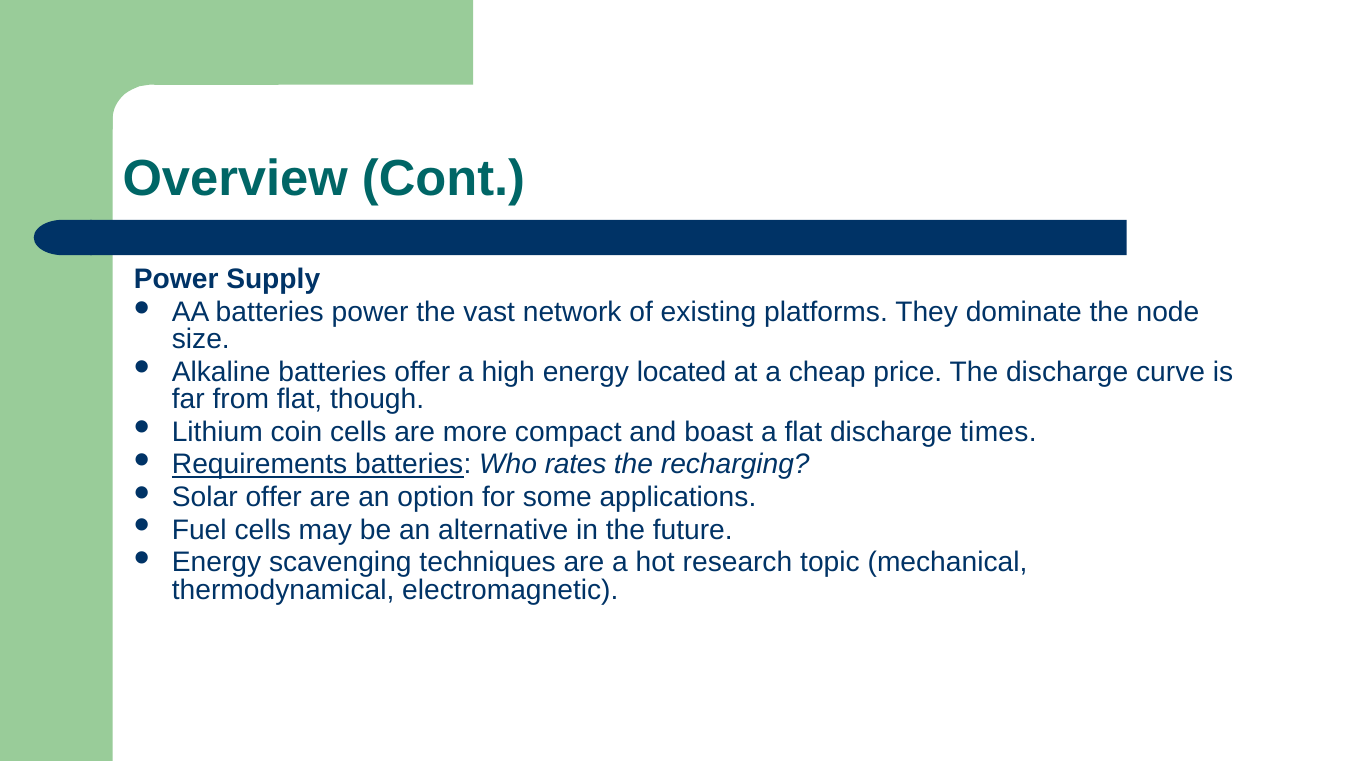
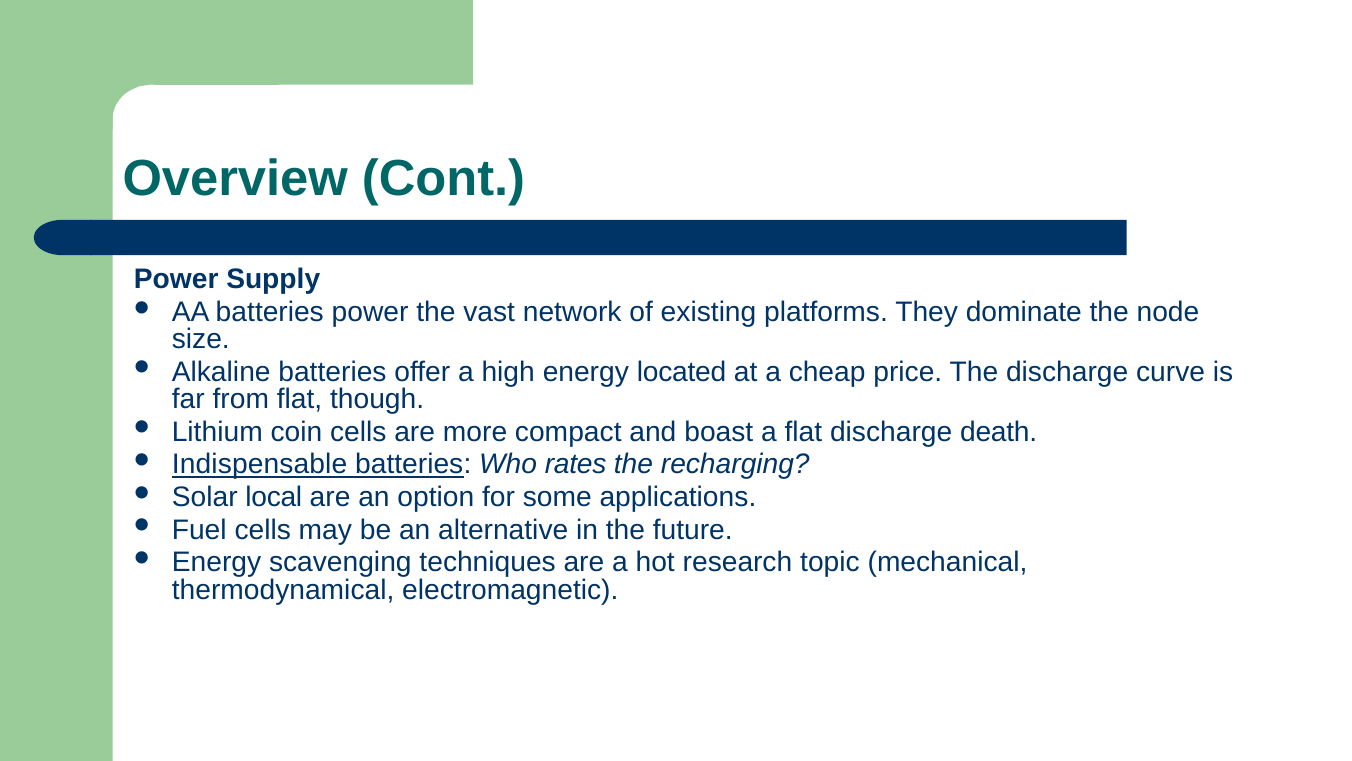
times: times -> death
Requirements: Requirements -> Indispensable
Solar offer: offer -> local
